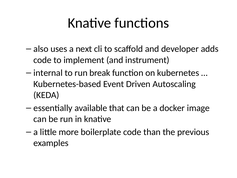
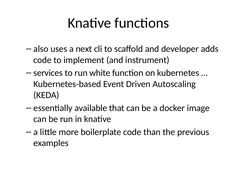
internal: internal -> services
break: break -> white
